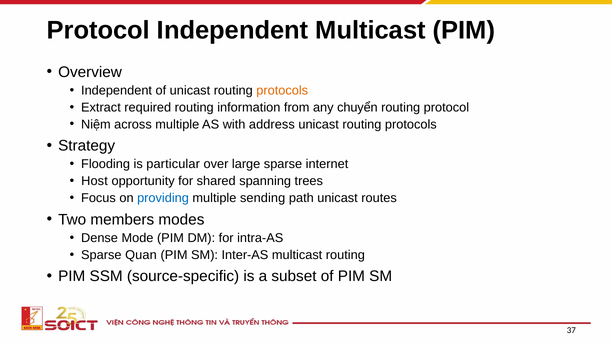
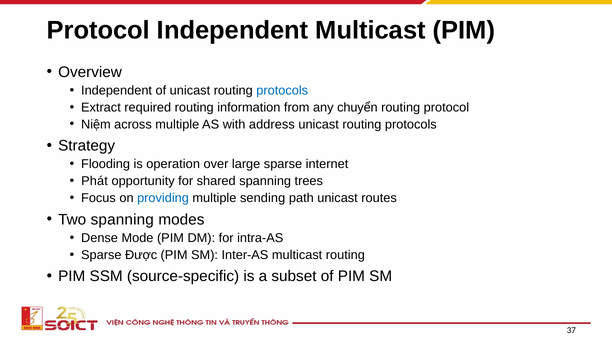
protocols at (282, 90) colour: orange -> blue
particular: particular -> operation
Host: Host -> Phát
Two members: members -> spanning
Quan: Quan -> Được
